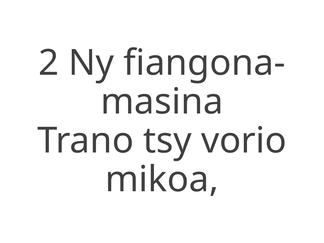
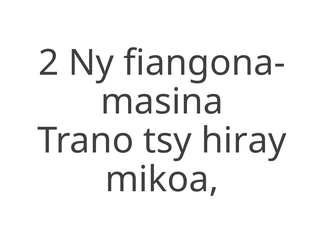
vorio: vorio -> hiray
